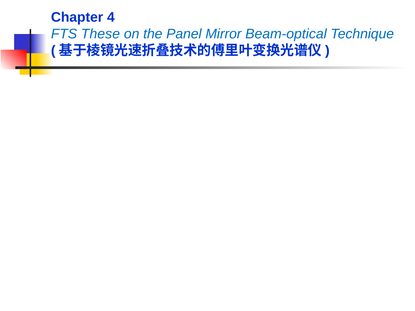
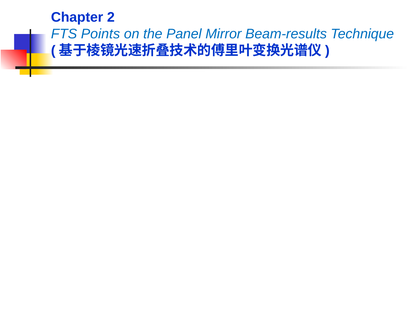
4: 4 -> 2
These: These -> Points
Beam-optical: Beam-optical -> Beam-results
